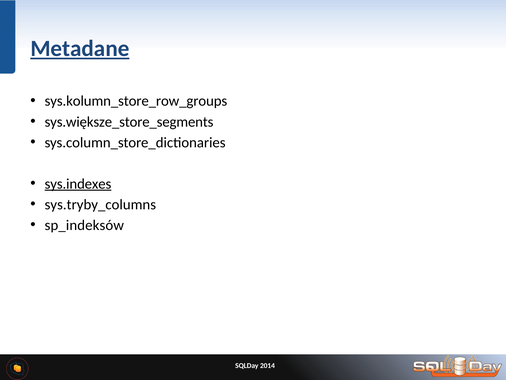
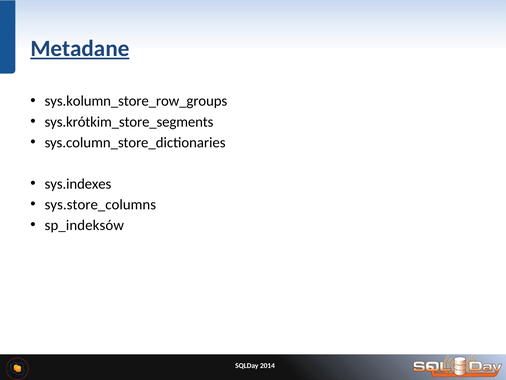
sys.większe_store_segments: sys.większe_store_segments -> sys.krótkim_store_segments
sys.indexes underline: present -> none
sys.tryby_columns: sys.tryby_columns -> sys.store_columns
